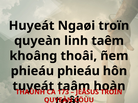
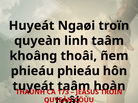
linh taêm: taêm -> taâm
